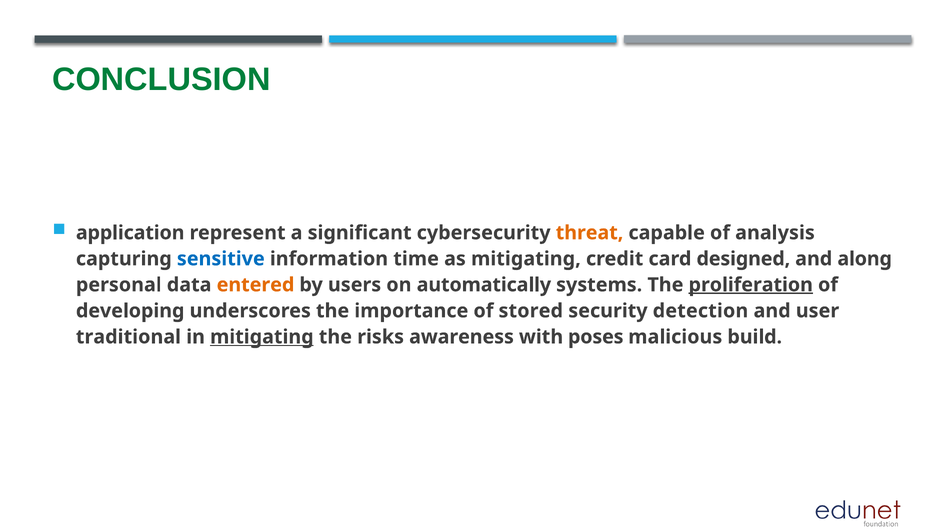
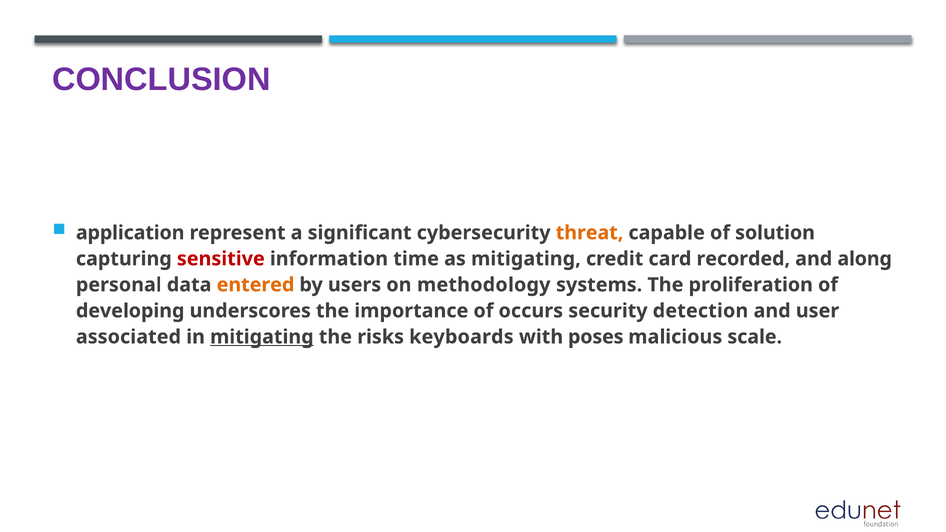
CONCLUSION colour: green -> purple
analysis: analysis -> solution
sensitive colour: blue -> red
designed: designed -> recorded
automatically: automatically -> methodology
proliferation underline: present -> none
stored: stored -> occurs
traditional: traditional -> associated
awareness: awareness -> keyboards
build: build -> scale
